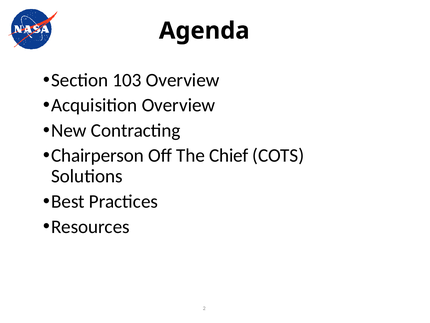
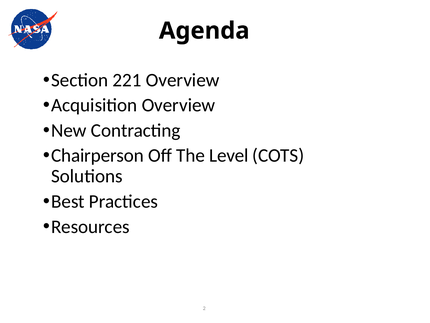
103: 103 -> 221
Chief: Chief -> Level
